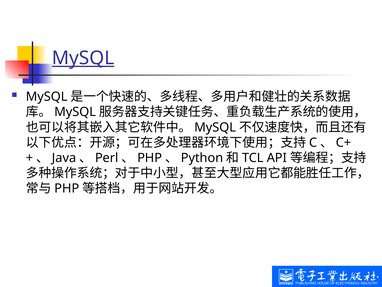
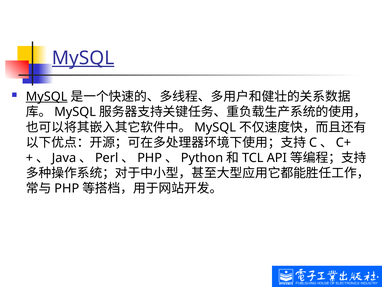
MySQL at (47, 97) underline: none -> present
